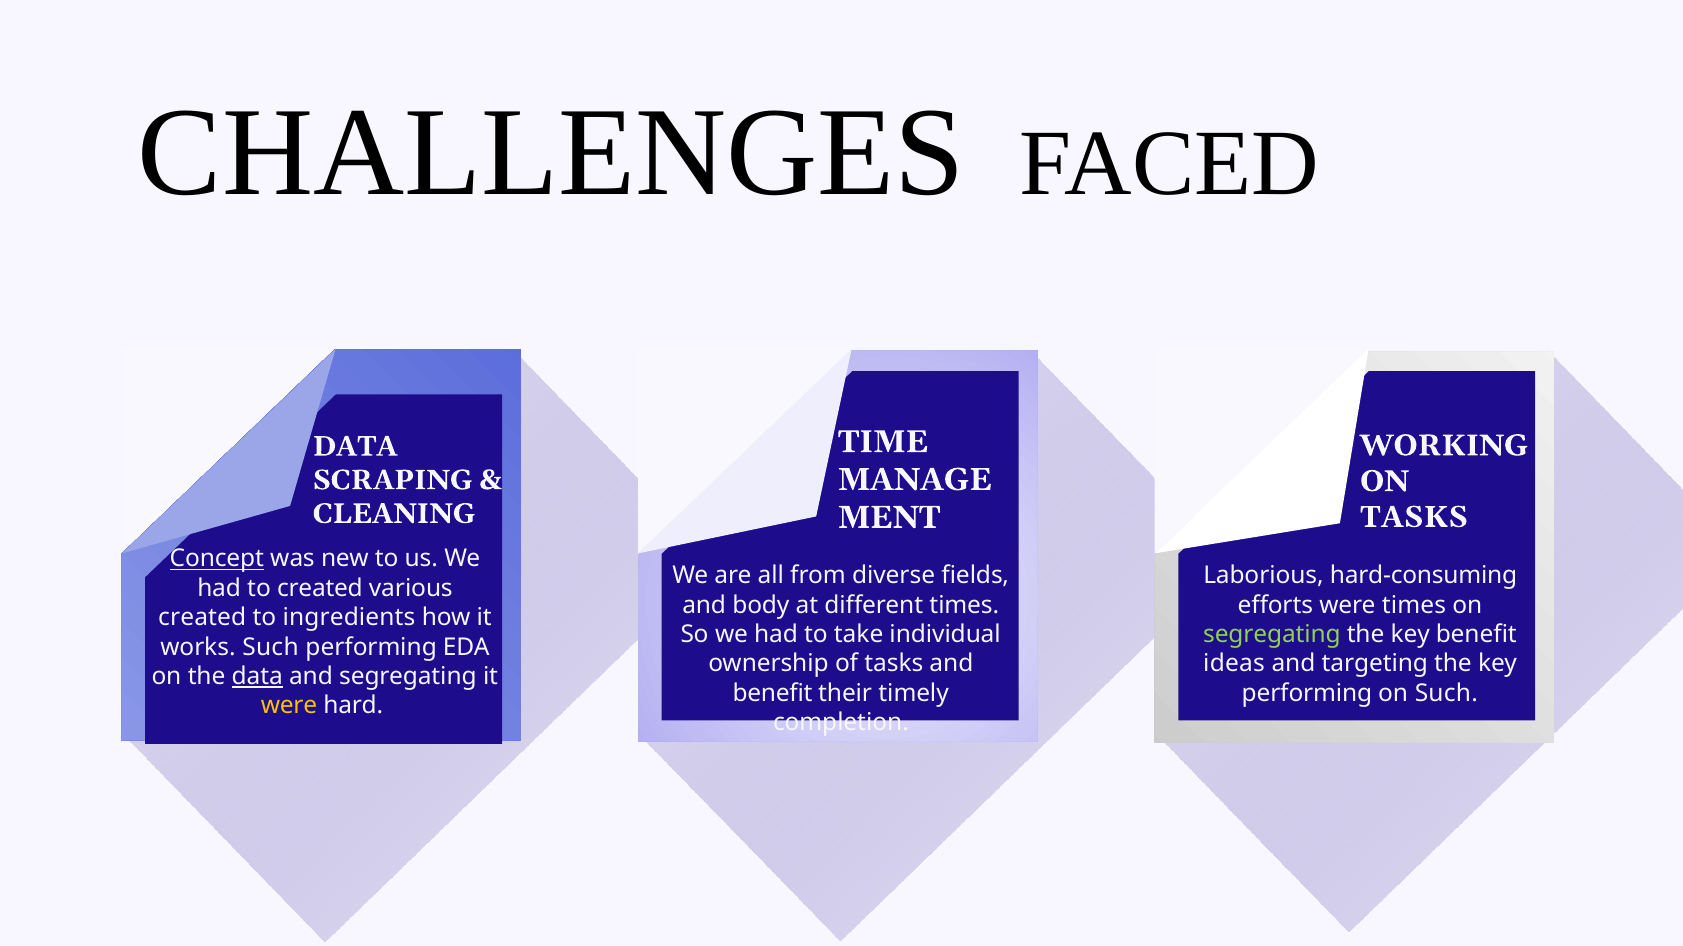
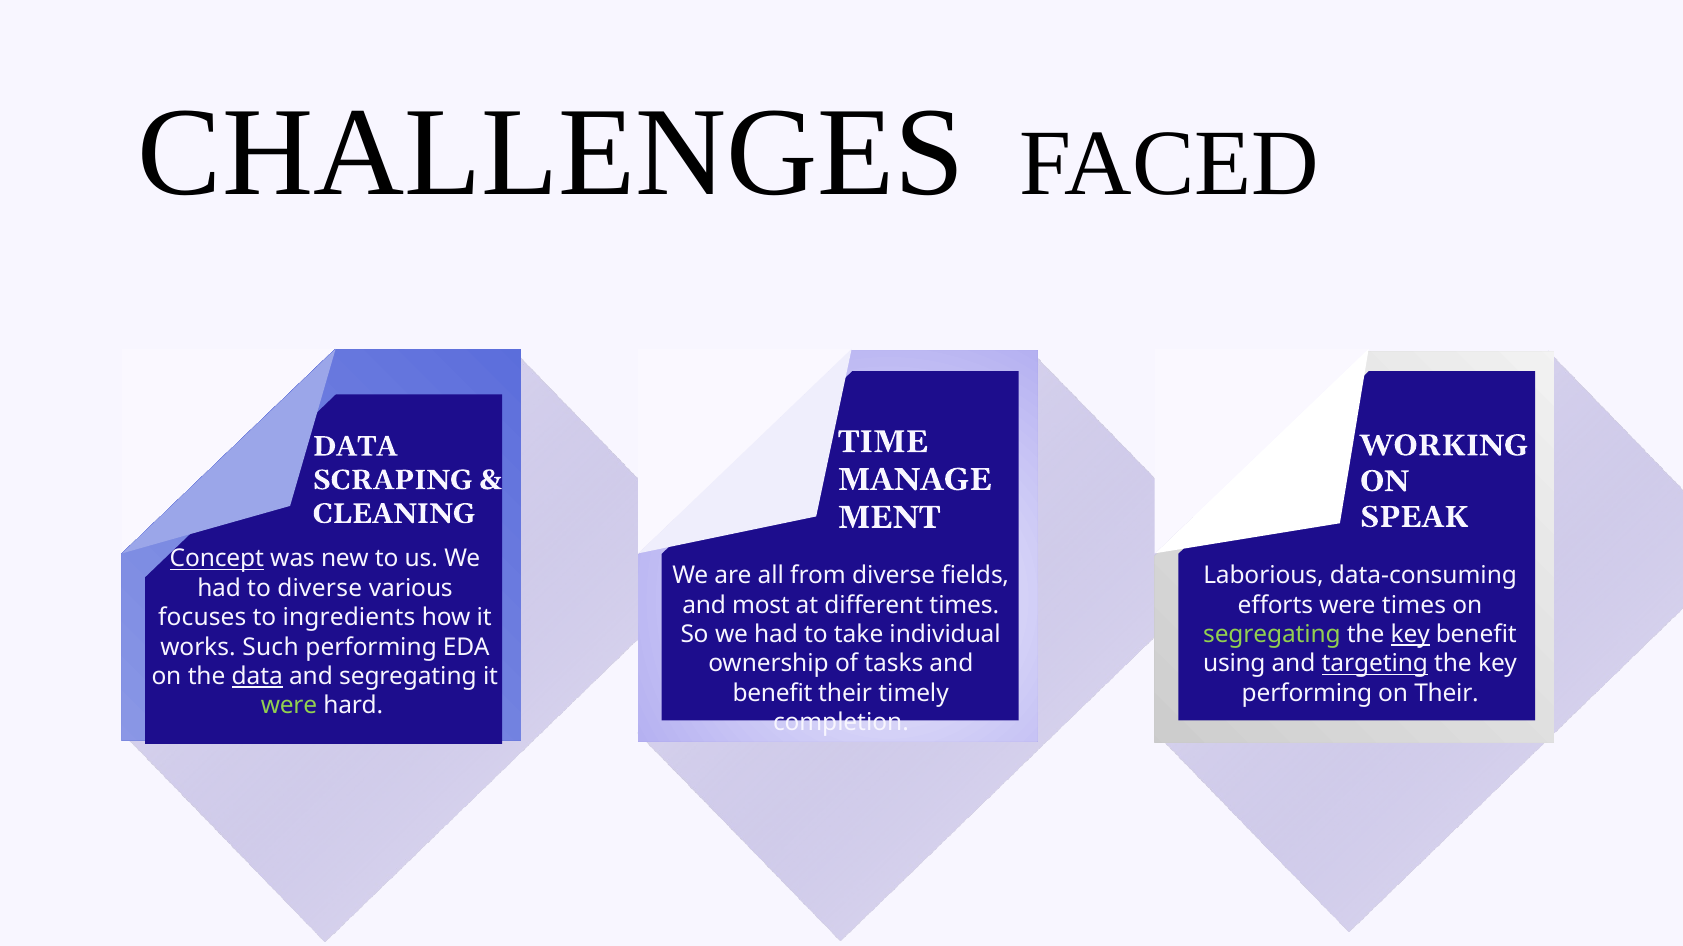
TASKS at (1414, 517): TASKS -> SPEAK
hard-consuming: hard-consuming -> data-consuming
to created: created -> diverse
body: body -> most
created at (202, 618): created -> focuses
key at (1410, 635) underline: none -> present
ideas: ideas -> using
targeting underline: none -> present
on Such: Such -> Their
were at (289, 706) colour: yellow -> light green
